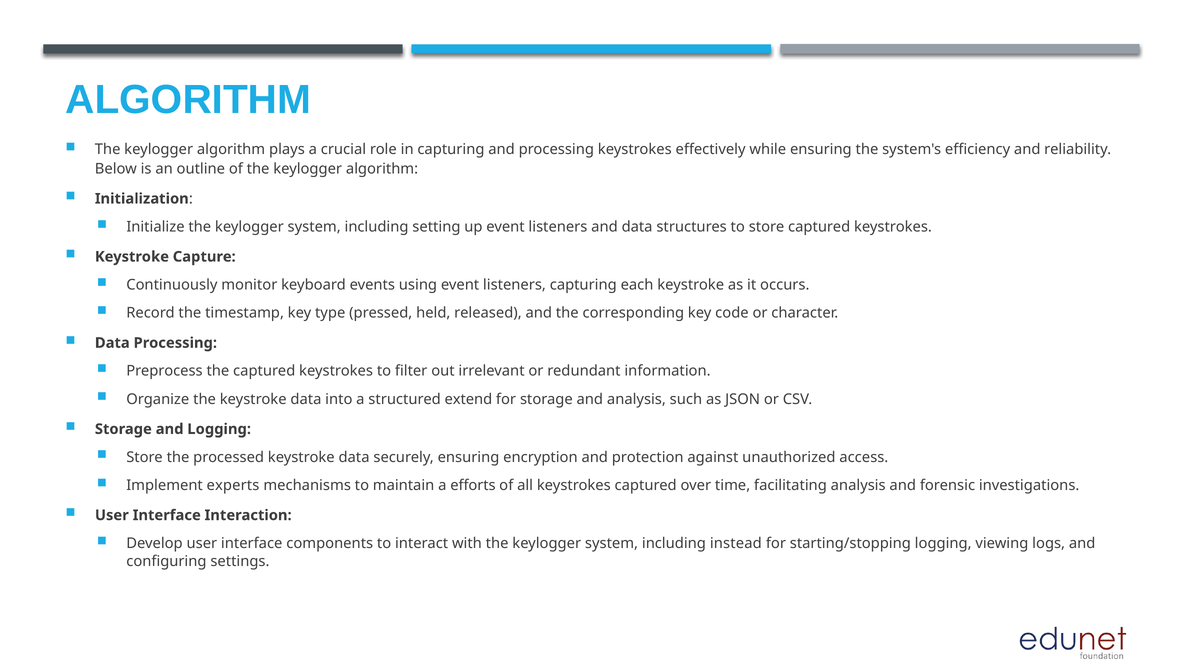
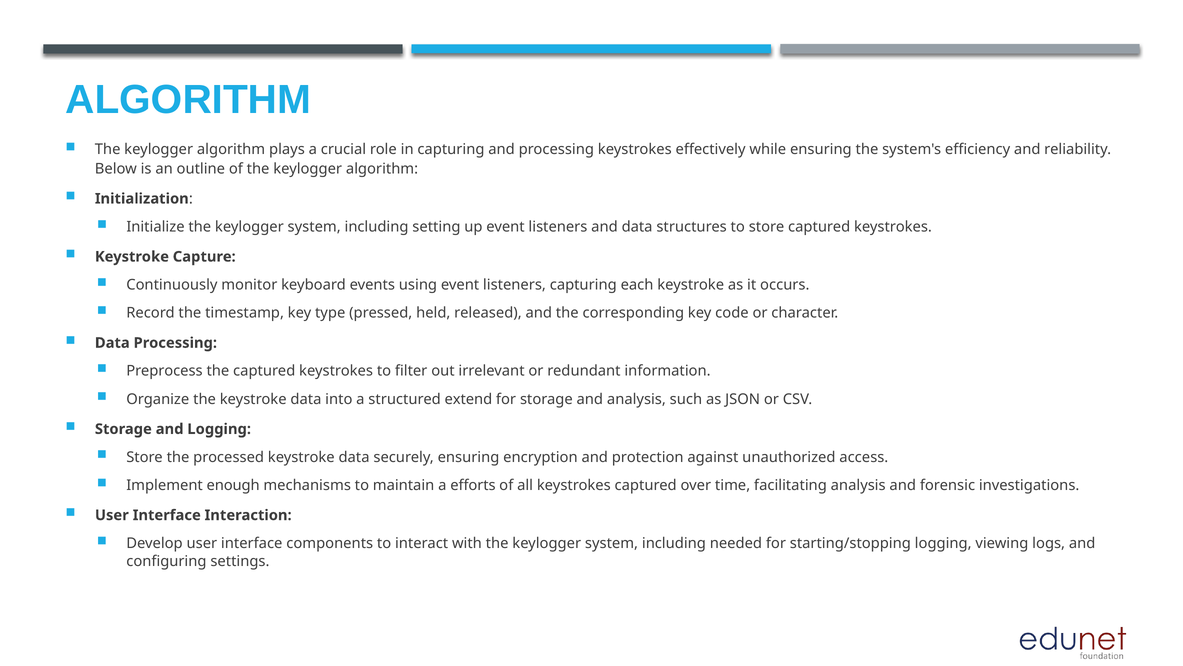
experts: experts -> enough
instead: instead -> needed
